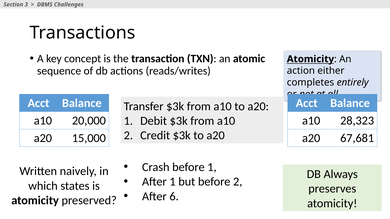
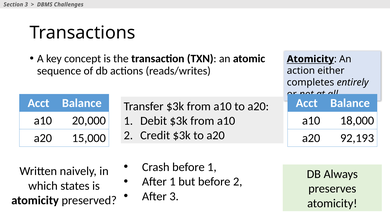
28,323: 28,323 -> 18,000
67,681: 67,681 -> 92,193
After 6: 6 -> 3
